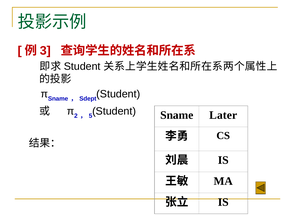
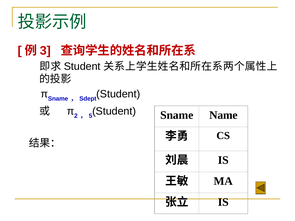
Later: Later -> Name
